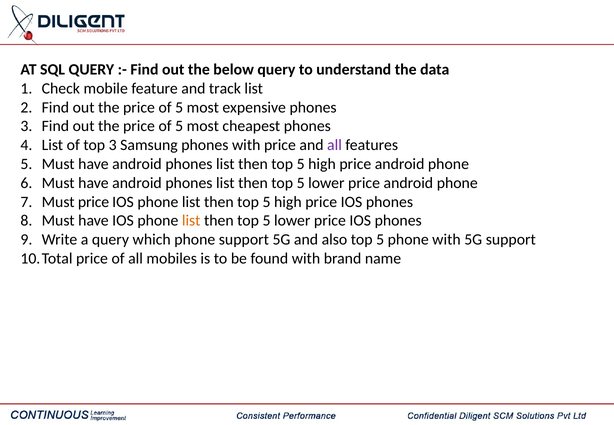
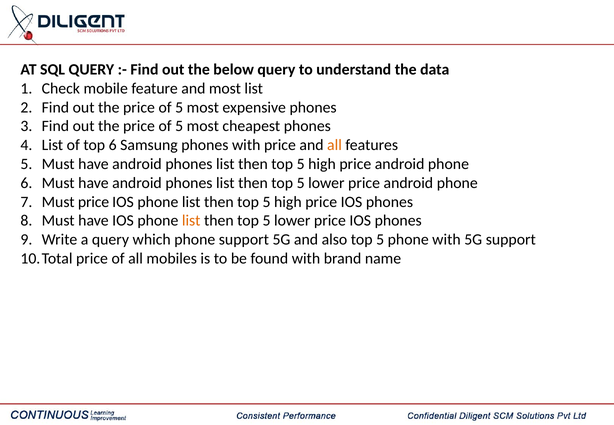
and track: track -> most
top 3: 3 -> 6
all at (334, 145) colour: purple -> orange
